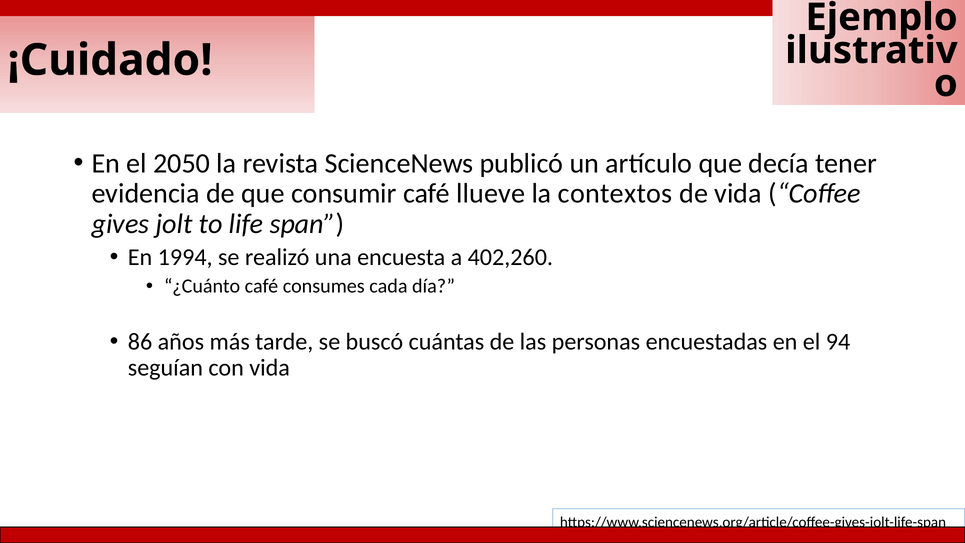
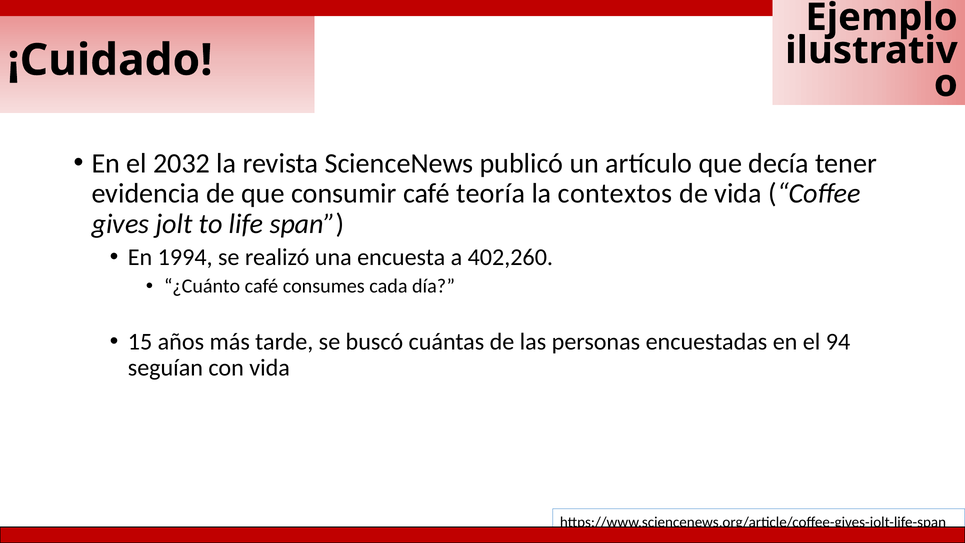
2050: 2050 -> 2032
llueve: llueve -> teoría
86: 86 -> 15
